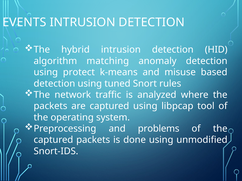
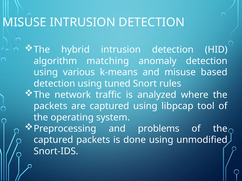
EVENTS at (24, 22): EVENTS -> MISUSE
protect: protect -> various
